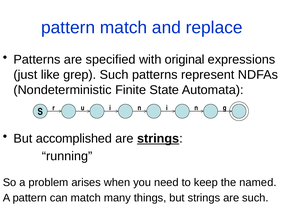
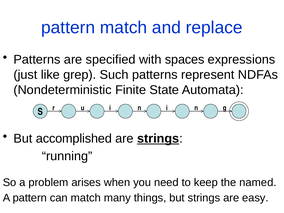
original: original -> spaces
are such: such -> easy
